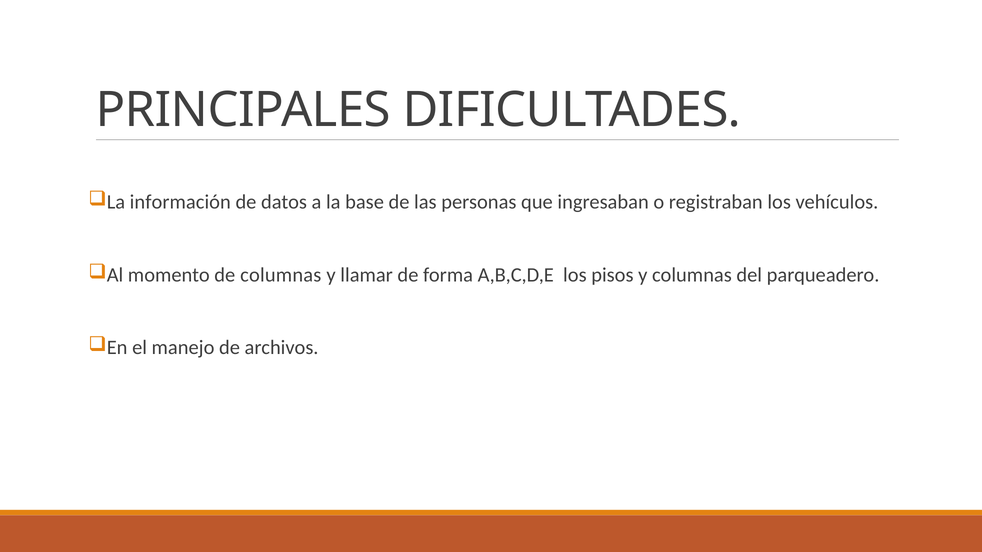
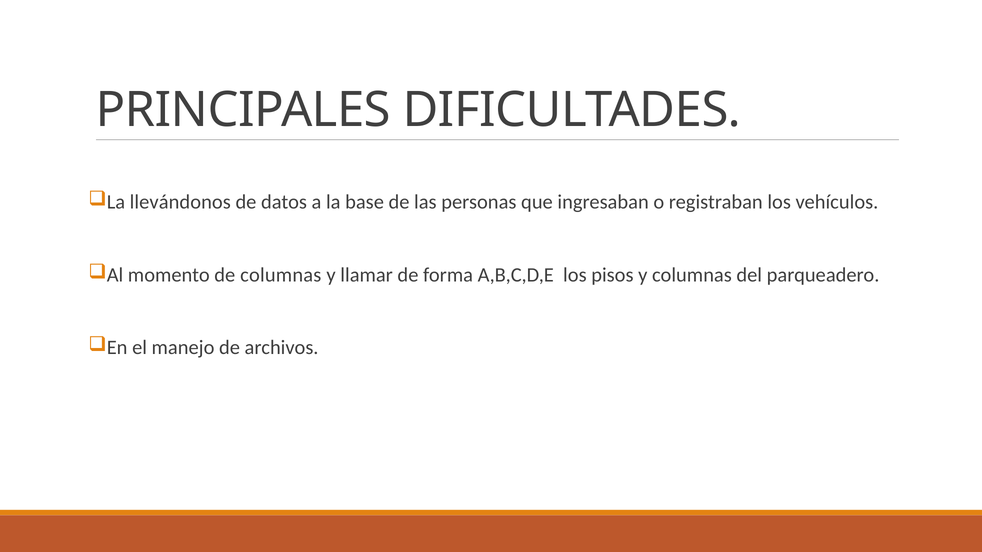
información: información -> llevándonos
